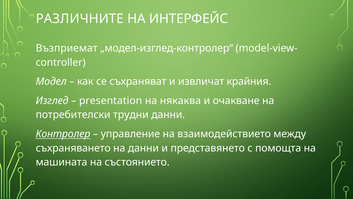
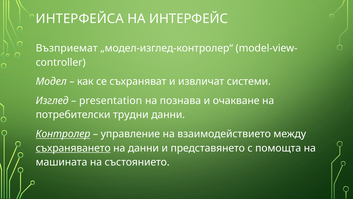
РАЗЛИЧНИТЕ: РАЗЛИЧНИТЕ -> ИНТЕРФЕЙСА
крайния: крайния -> системи
някаква: някаква -> познава
съхраняването underline: none -> present
